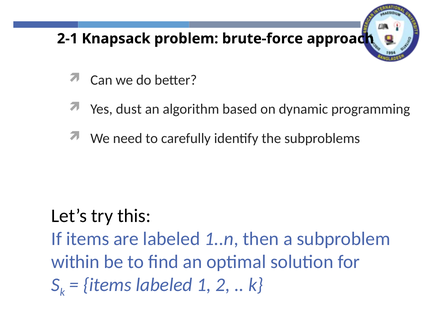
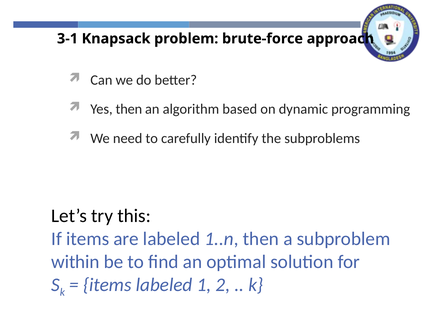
2-1: 2-1 -> 3-1
Yes dust: dust -> then
